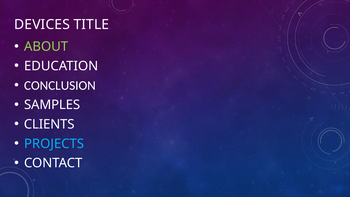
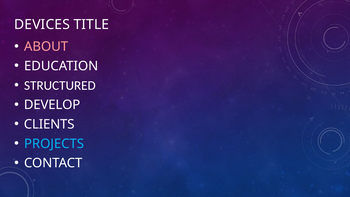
ABOUT colour: light green -> pink
CONCLUSION: CONCLUSION -> STRUCTURED
SAMPLES: SAMPLES -> DEVELOP
